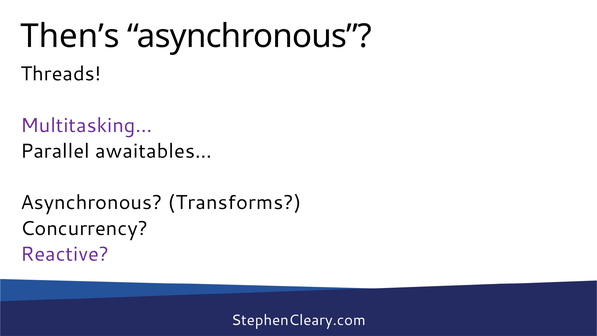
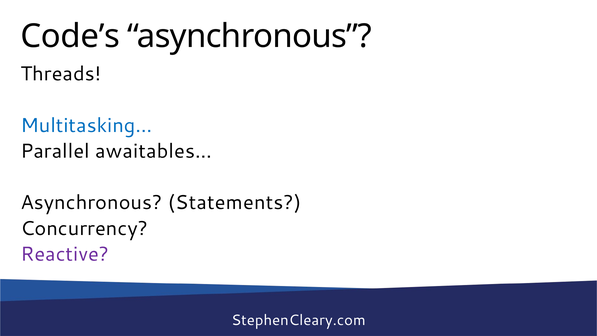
Then’s: Then’s -> Code’s
Multitasking… colour: purple -> blue
Transforms: Transforms -> Statements
